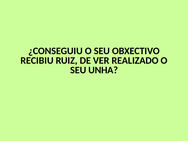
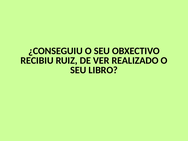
UNHA: UNHA -> LIBRO
